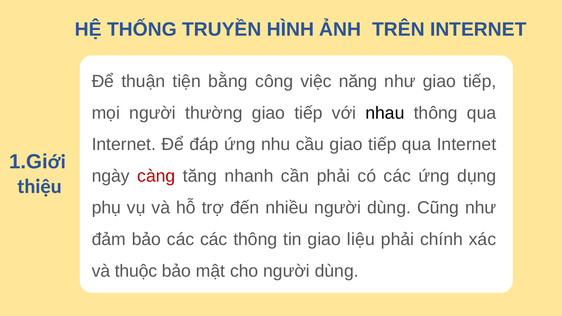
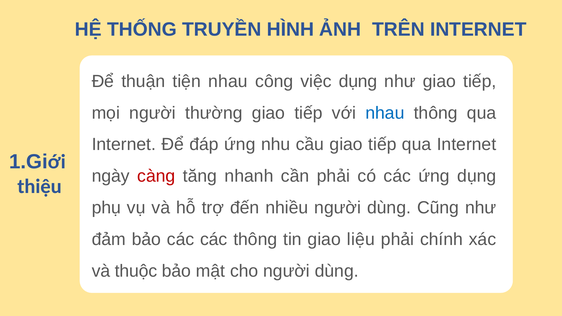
tiện bằng: bằng -> nhau
việc năng: năng -> dụng
nhau at (385, 113) colour: black -> blue
